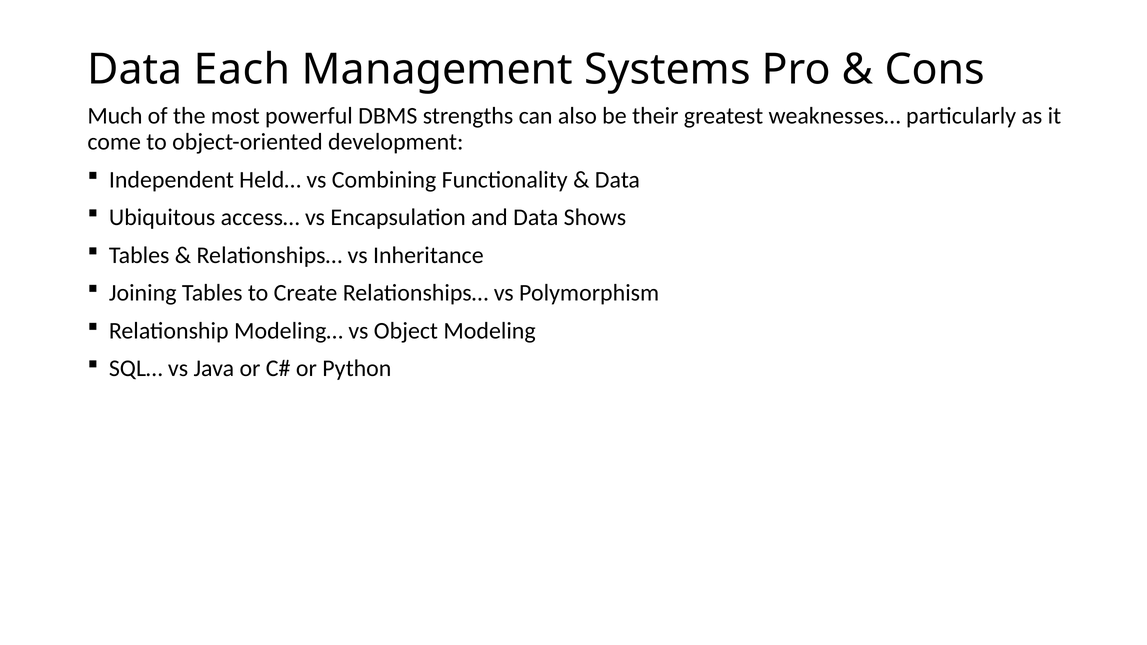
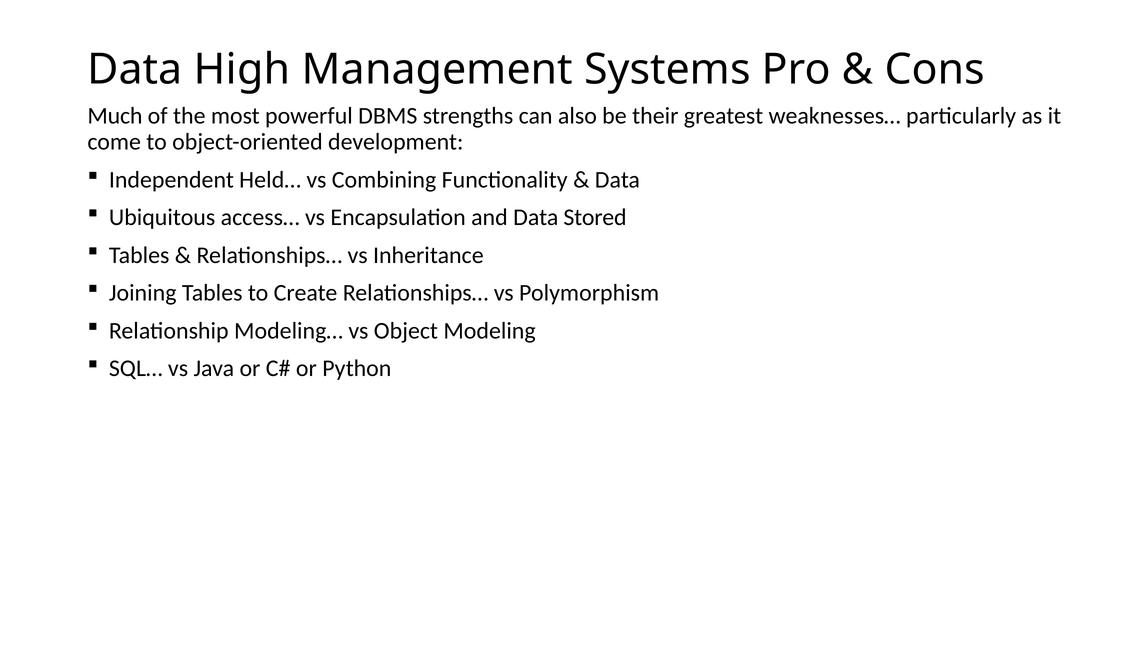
Each: Each -> High
Shows: Shows -> Stored
